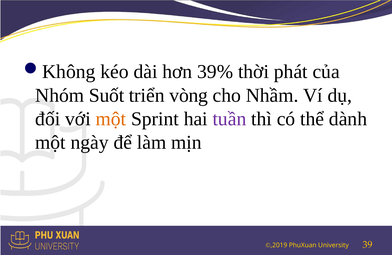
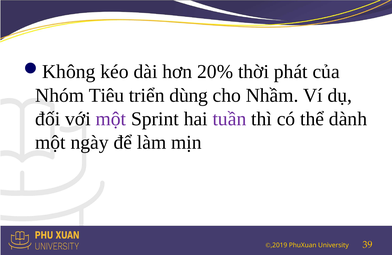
39%: 39% -> 20%
Suốt: Suốt -> Tiêu
vòng: vòng -> dùng
một at (111, 119) colour: orange -> purple
